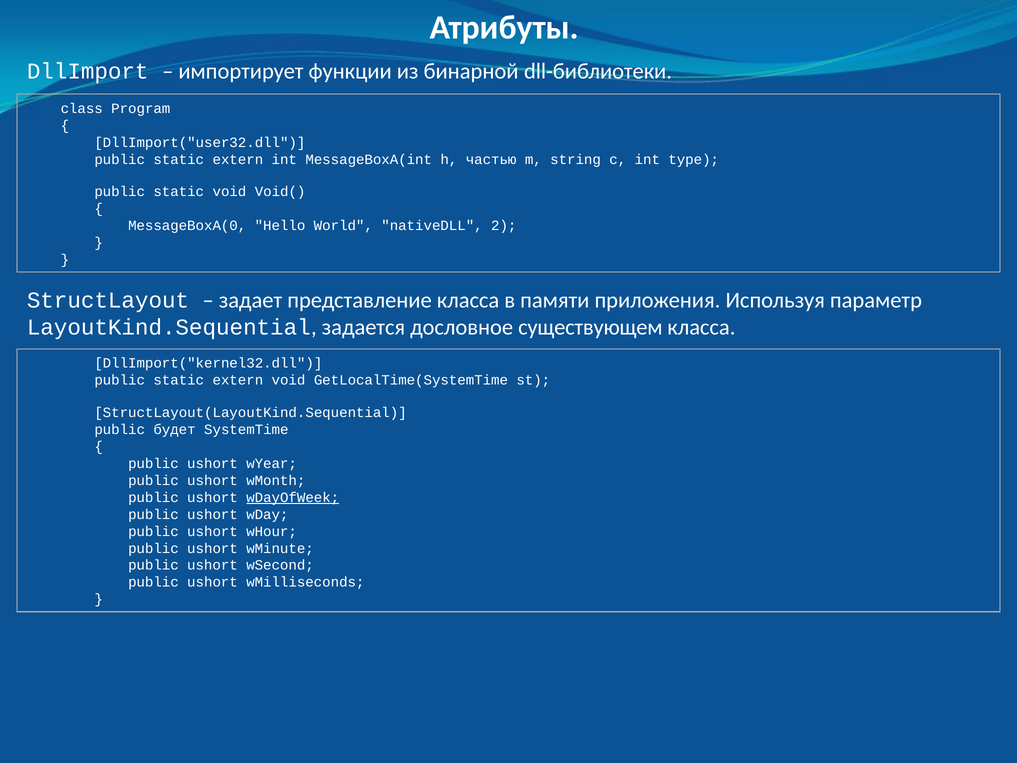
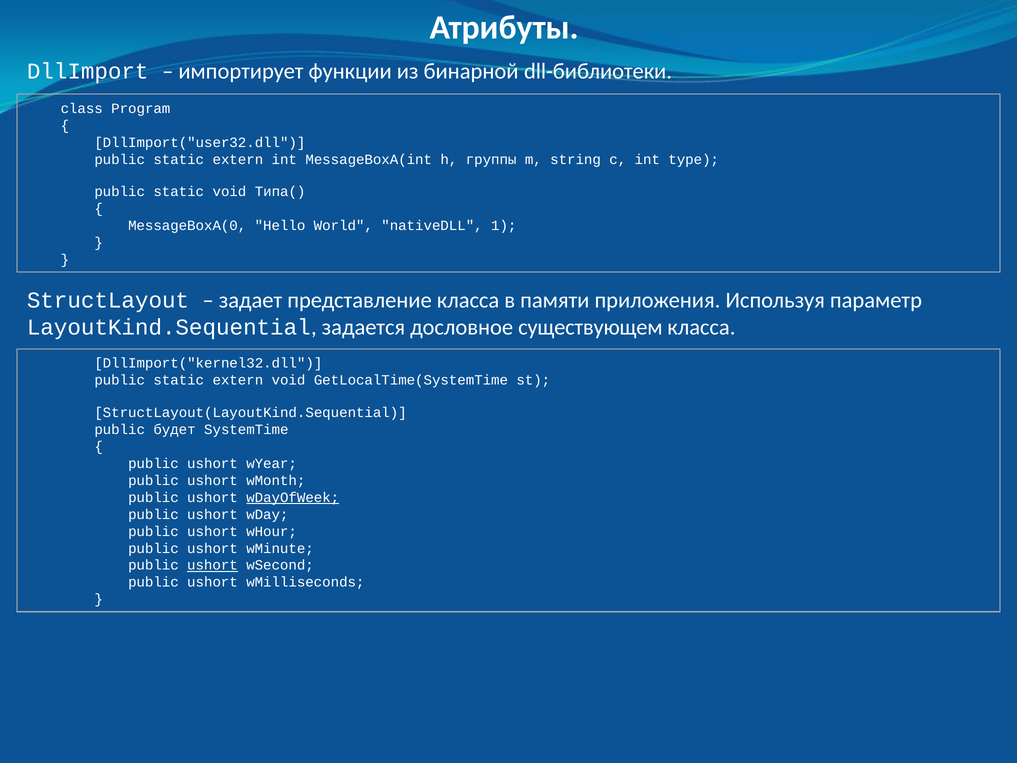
частью: частью -> группы
Void(: Void( -> Типа(
2: 2 -> 1
ushort at (212, 565) underline: none -> present
